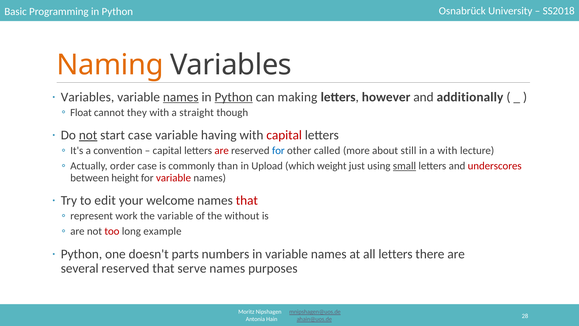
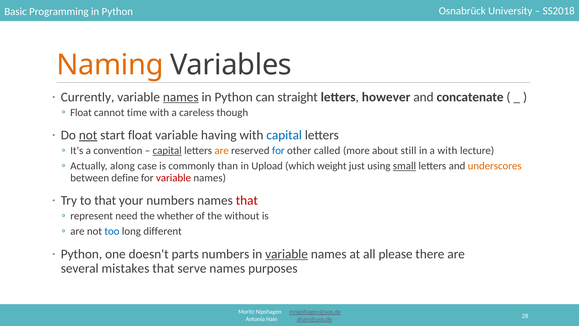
Variables at (88, 97): Variables -> Currently
Python at (234, 97) underline: present -> none
making: making -> straight
additionally: additionally -> concatenate
they: they -> time
straight: straight -> careless
start case: case -> float
capital at (284, 135) colour: red -> blue
capital at (167, 151) underline: none -> present
are at (222, 151) colour: red -> orange
order: order -> along
underscores colour: red -> orange
height: height -> define
to edit: edit -> that
your welcome: welcome -> numbers
work: work -> need
the variable: variable -> whether
too colour: red -> blue
example: example -> different
variable at (287, 254) underline: none -> present
all letters: letters -> please
several reserved: reserved -> mistakes
